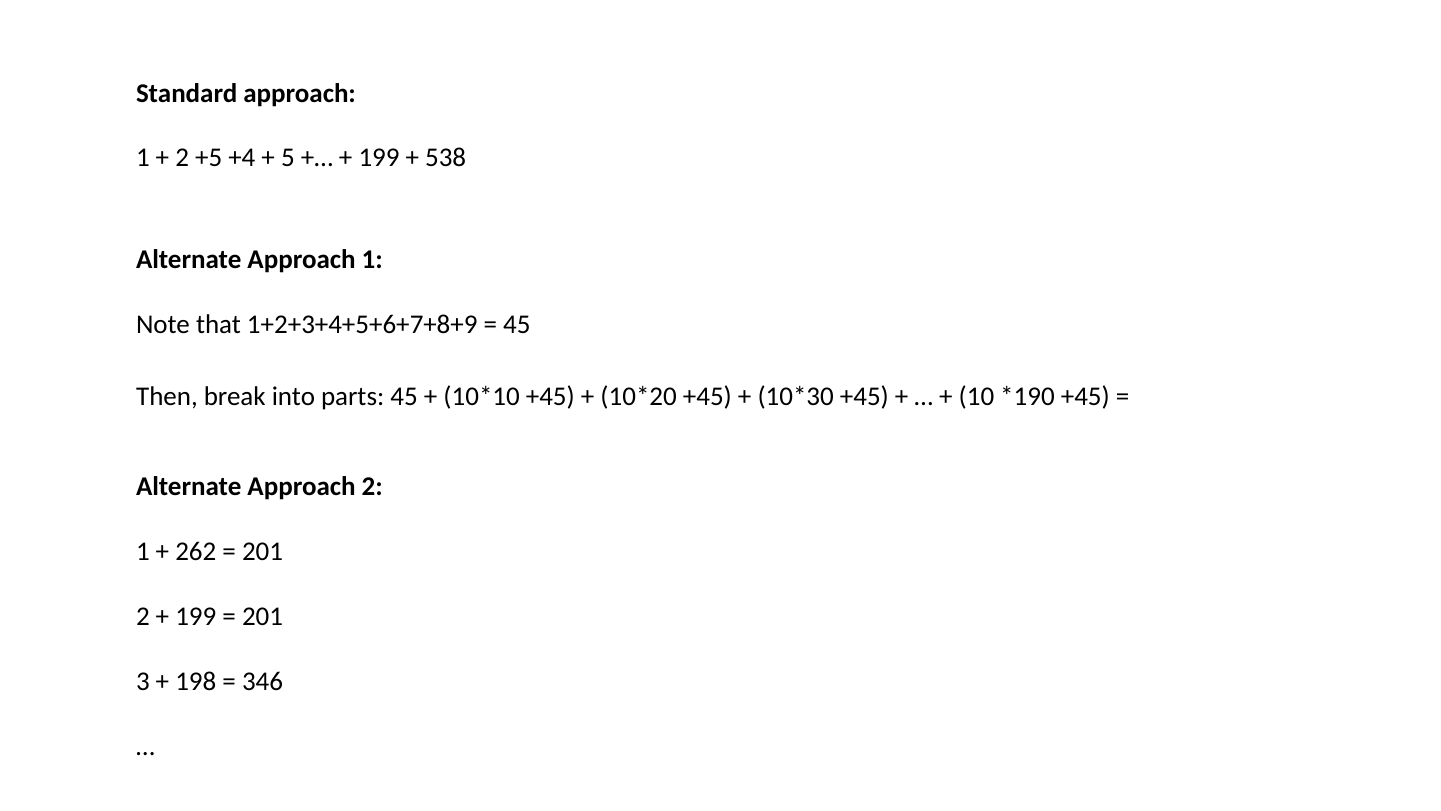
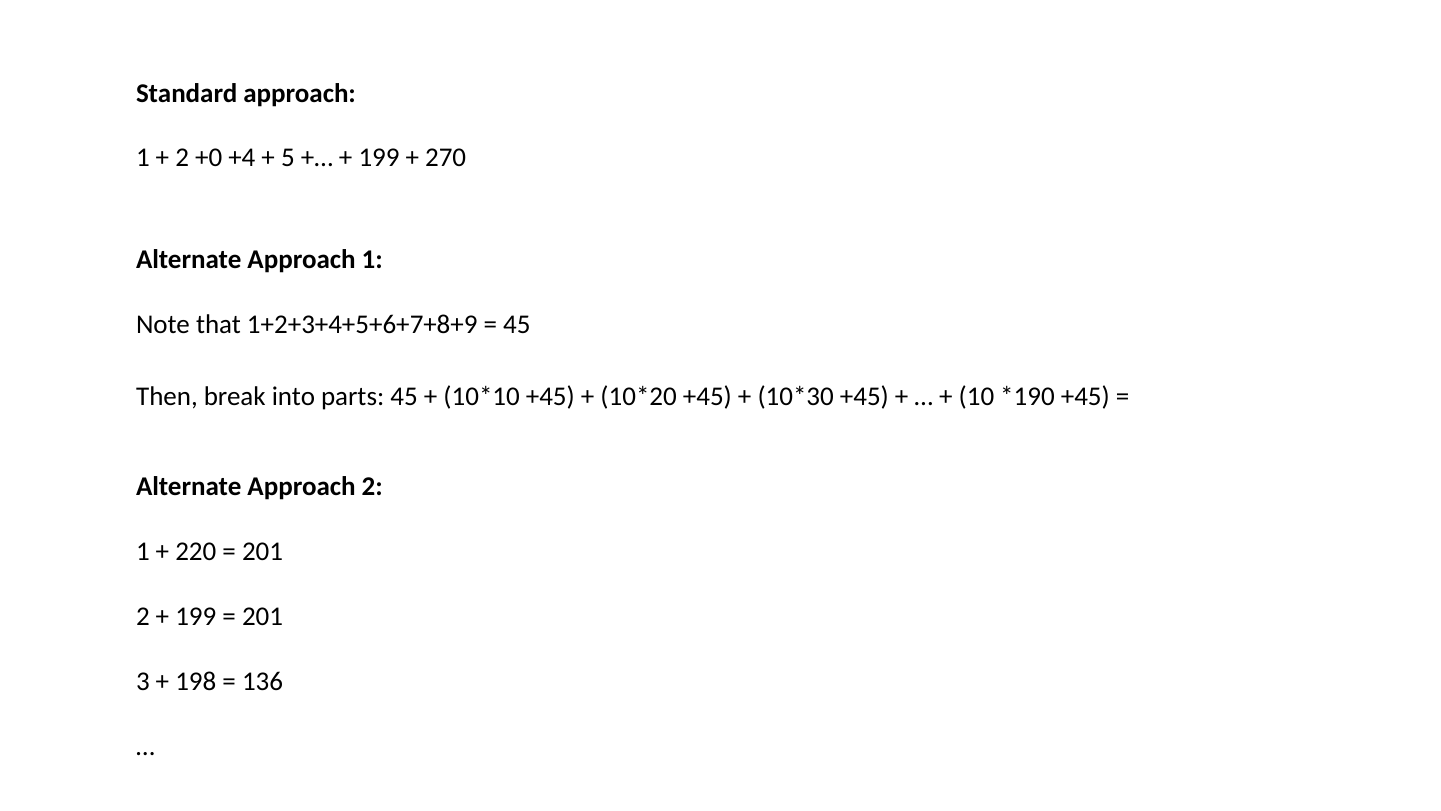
+5: +5 -> +0
538: 538 -> 270
262: 262 -> 220
346: 346 -> 136
